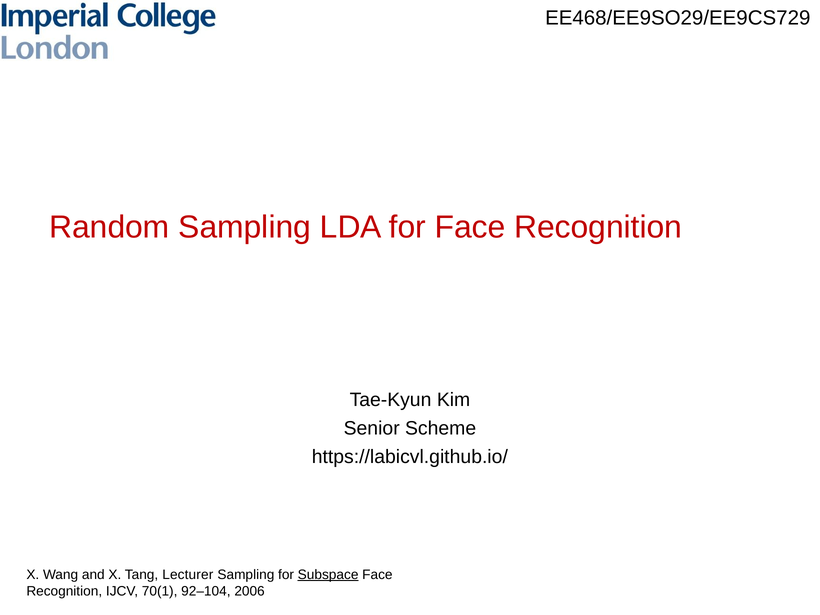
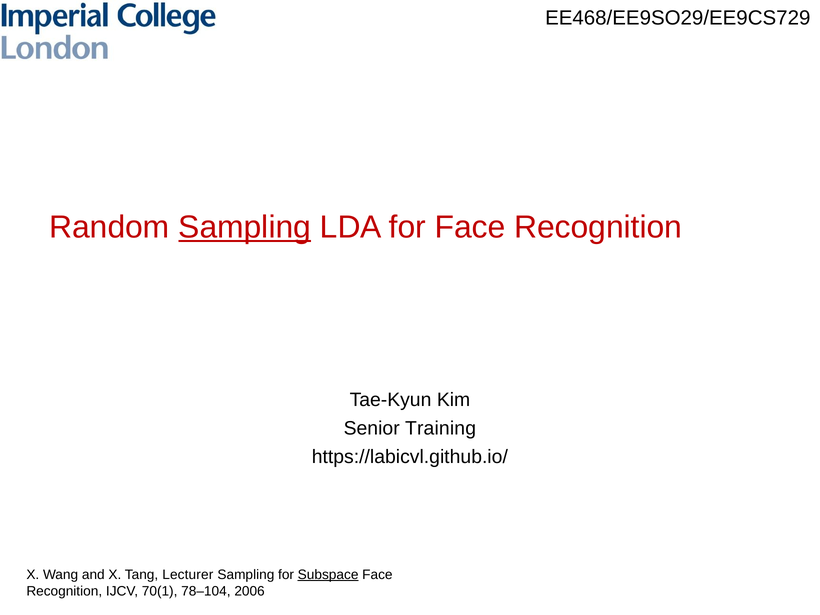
Sampling at (245, 227) underline: none -> present
Scheme: Scheme -> Training
92–104: 92–104 -> 78–104
